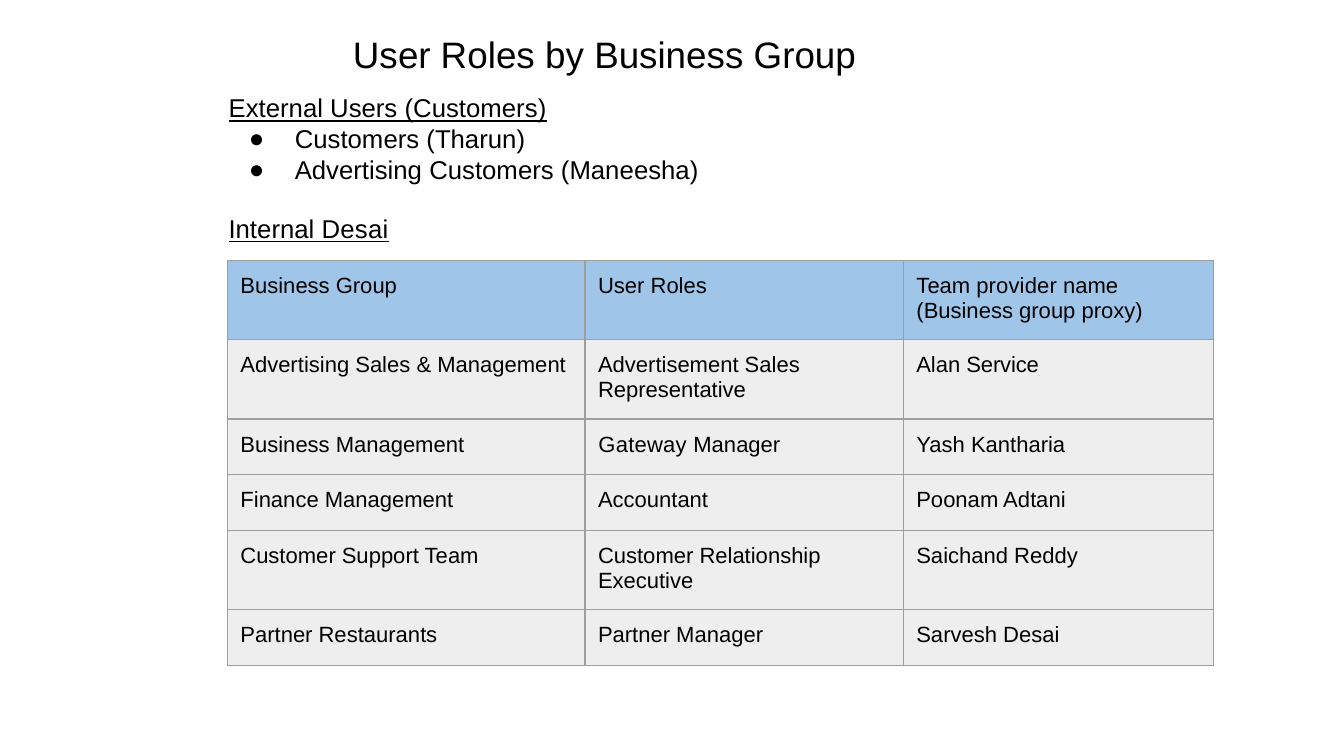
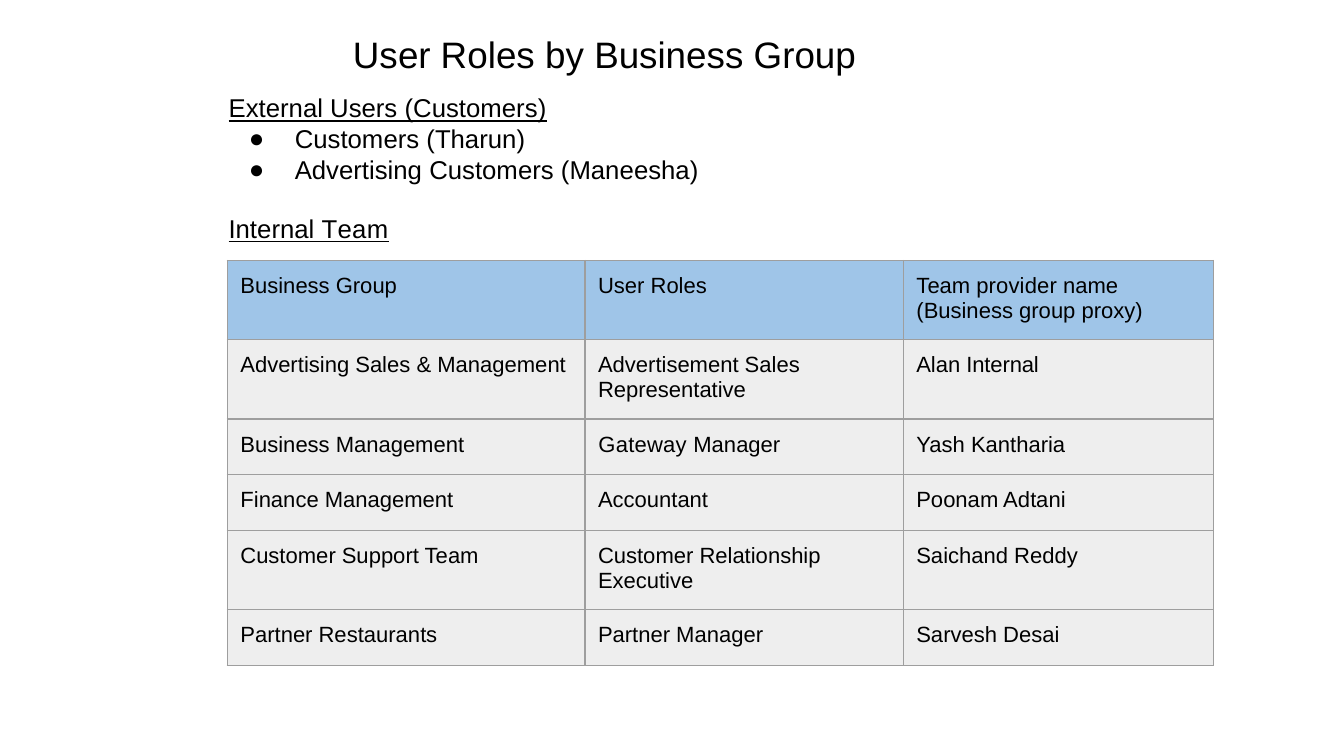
Internal Desai: Desai -> Team
Alan Service: Service -> Internal
